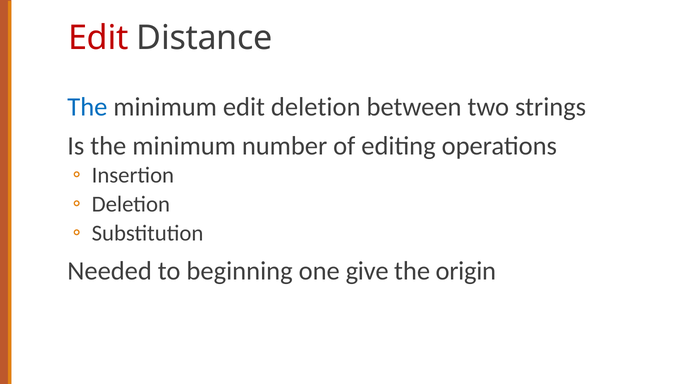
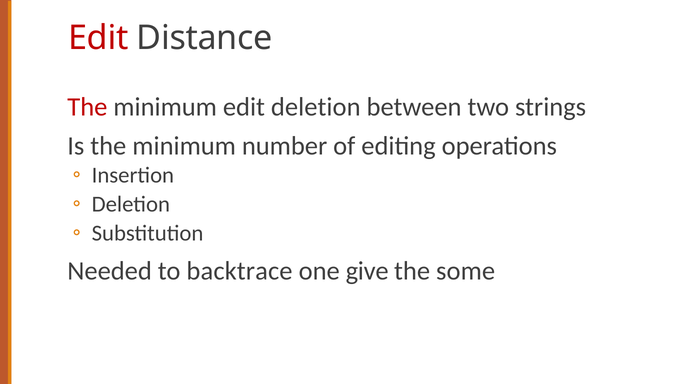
The at (87, 107) colour: blue -> red
beginning: beginning -> backtrace
origin: origin -> some
